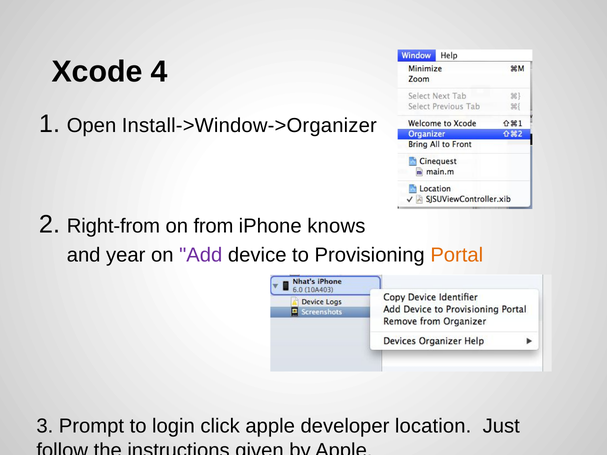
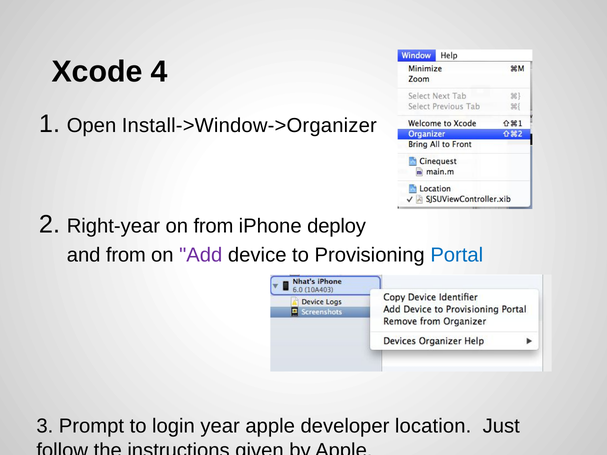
Right-from: Right-from -> Right-year
knows: knows -> deploy
and year: year -> from
Portal colour: orange -> blue
click: click -> year
